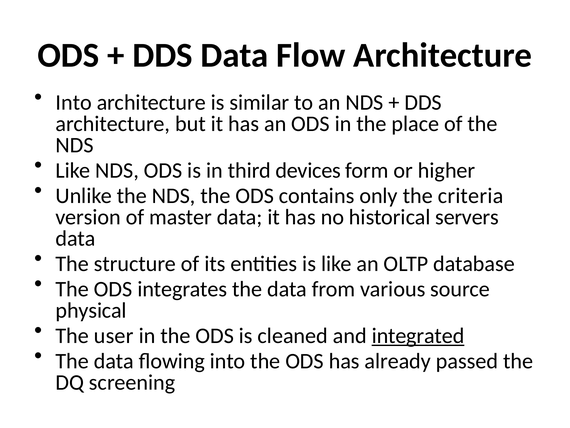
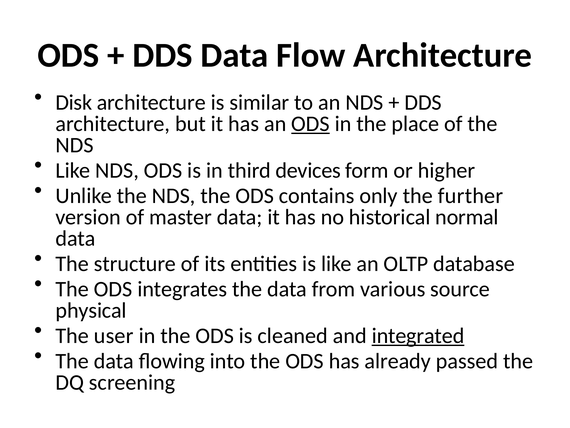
Into at (74, 102): Into -> Disk
ODS at (311, 124) underline: none -> present
criteria: criteria -> further
servers: servers -> normal
